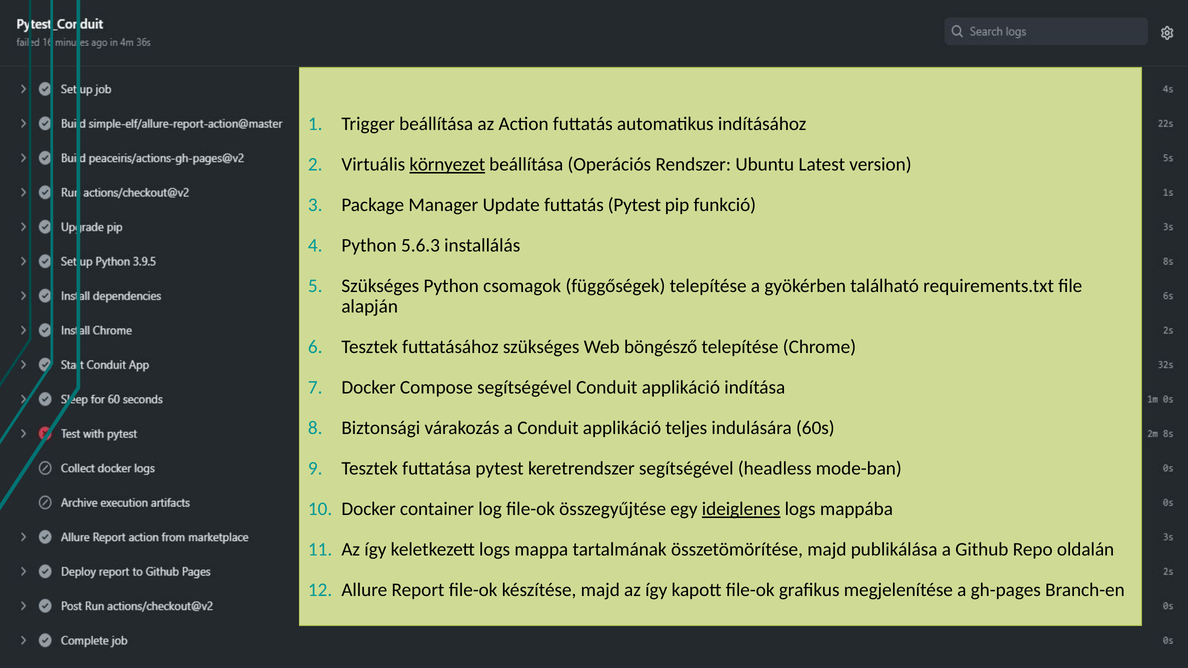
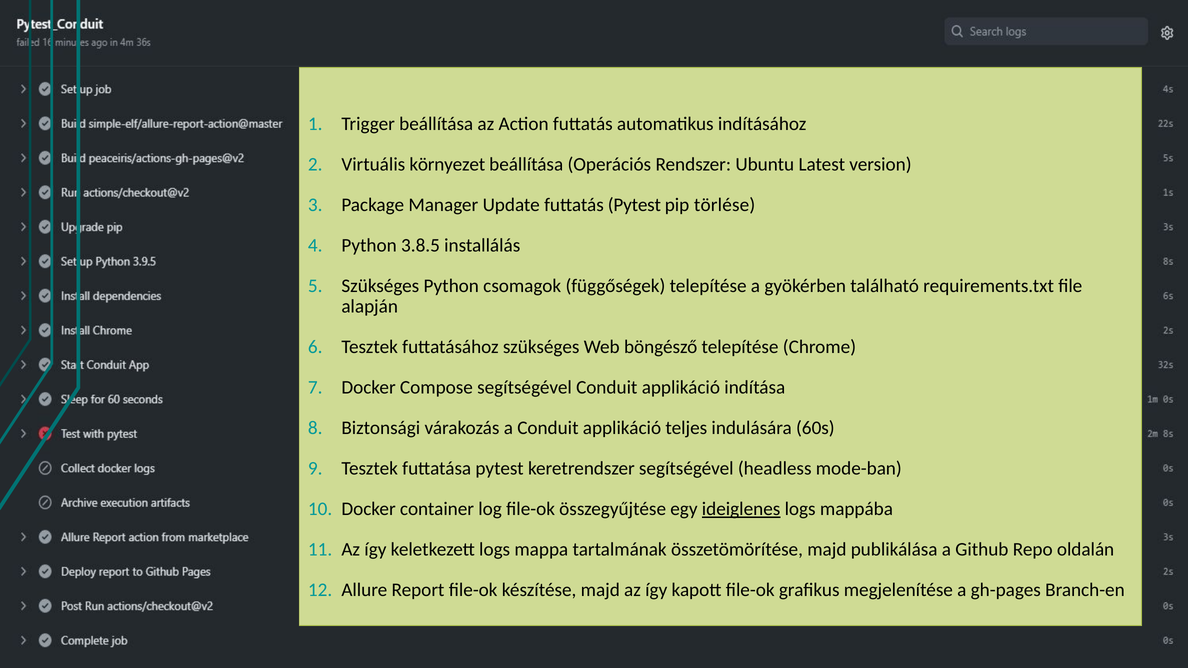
környezet underline: present -> none
funkció: funkció -> törlése
5.6.3: 5.6.3 -> 3.8.5
